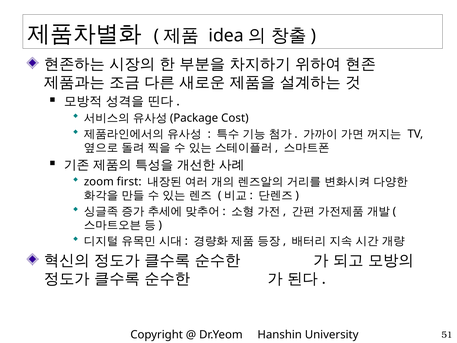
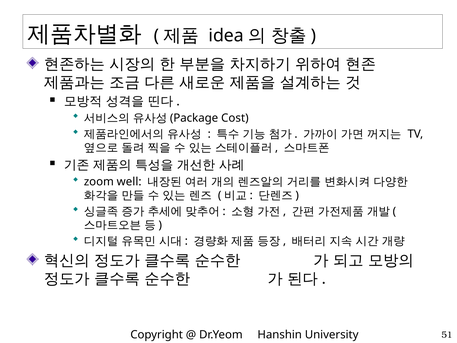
first: first -> well
